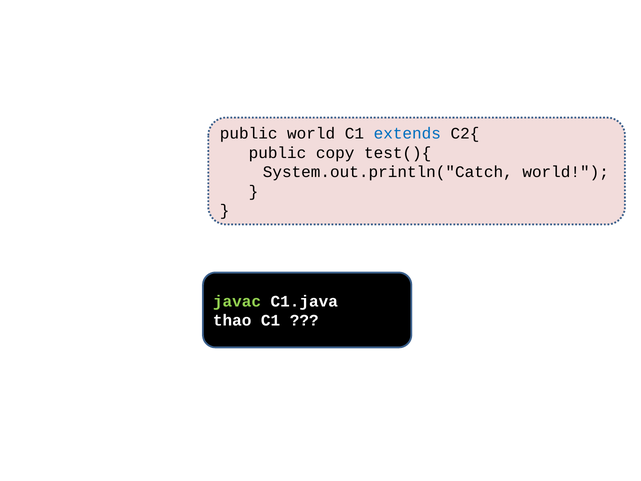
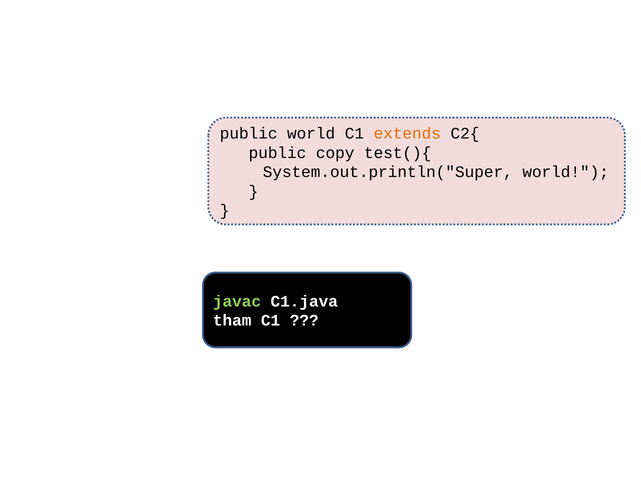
extends colour: blue -> orange
System.out.println("Catch: System.out.println("Catch -> System.out.println("Super
thao: thao -> tham
